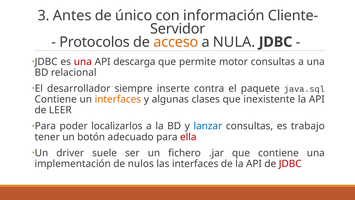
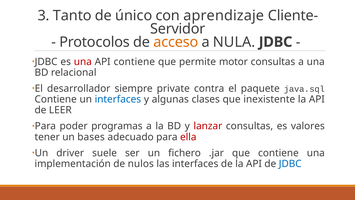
Antes: Antes -> Tanto
información: información -> aprendizaje
API descarga: descarga -> contiene
inserte: inserte -> private
interfaces at (118, 99) colour: orange -> blue
localizarlos: localizarlos -> programas
lanzar colour: blue -> red
trabajo: trabajo -> valores
botón: botón -> bases
JDBC at (290, 164) colour: red -> blue
